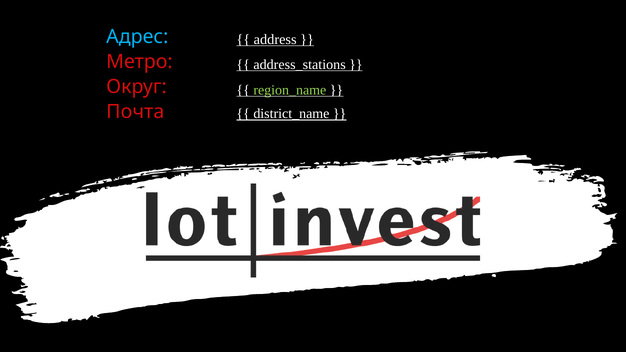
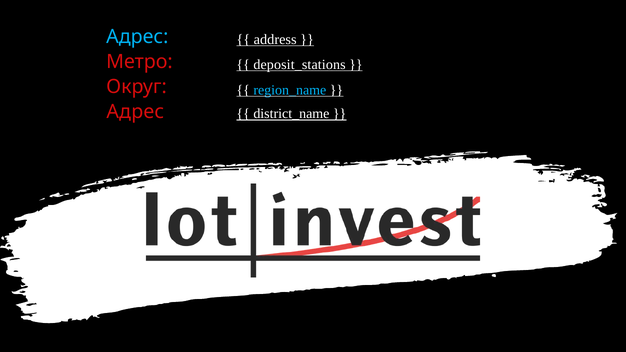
address_stations: address_stations -> deposit_stations
region_name colour: light green -> light blue
Почта at (135, 112): Почта -> Адрес
